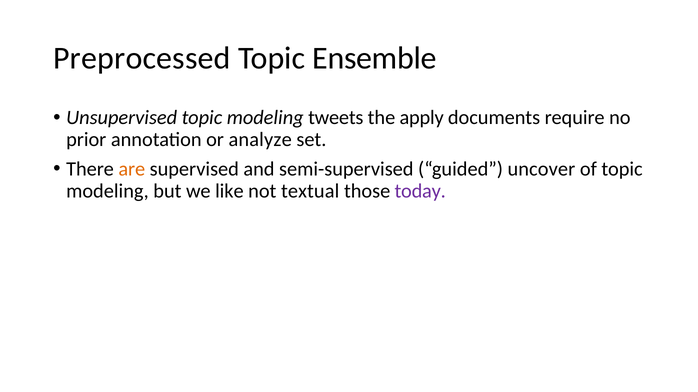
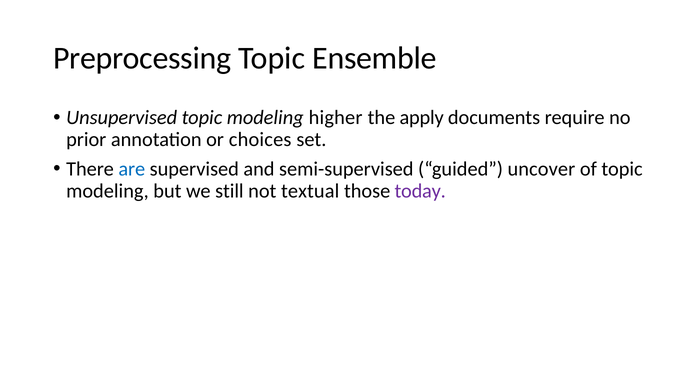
Preprocessed: Preprocessed -> Preprocessing
tweets: tweets -> higher
analyze: analyze -> choices
are colour: orange -> blue
like: like -> still
